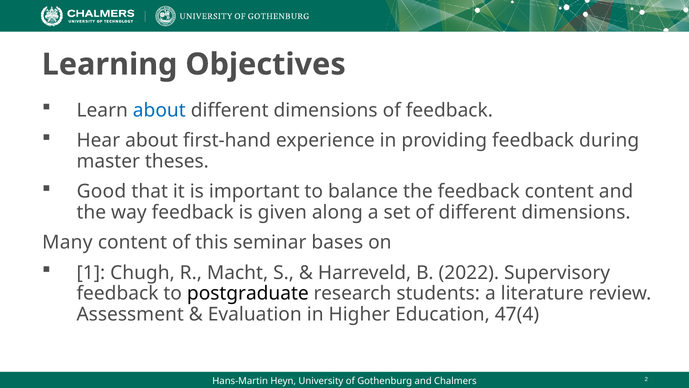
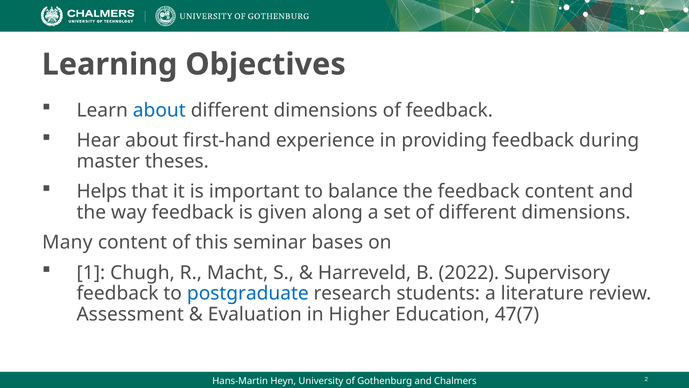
Good: Good -> Helps
postgraduate colour: black -> blue
47(4: 47(4 -> 47(7
